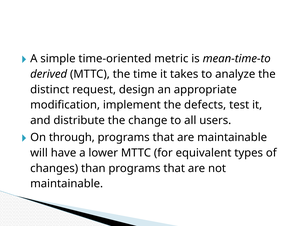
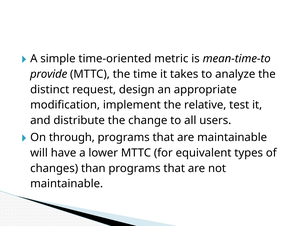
derived: derived -> provide
defects: defects -> relative
